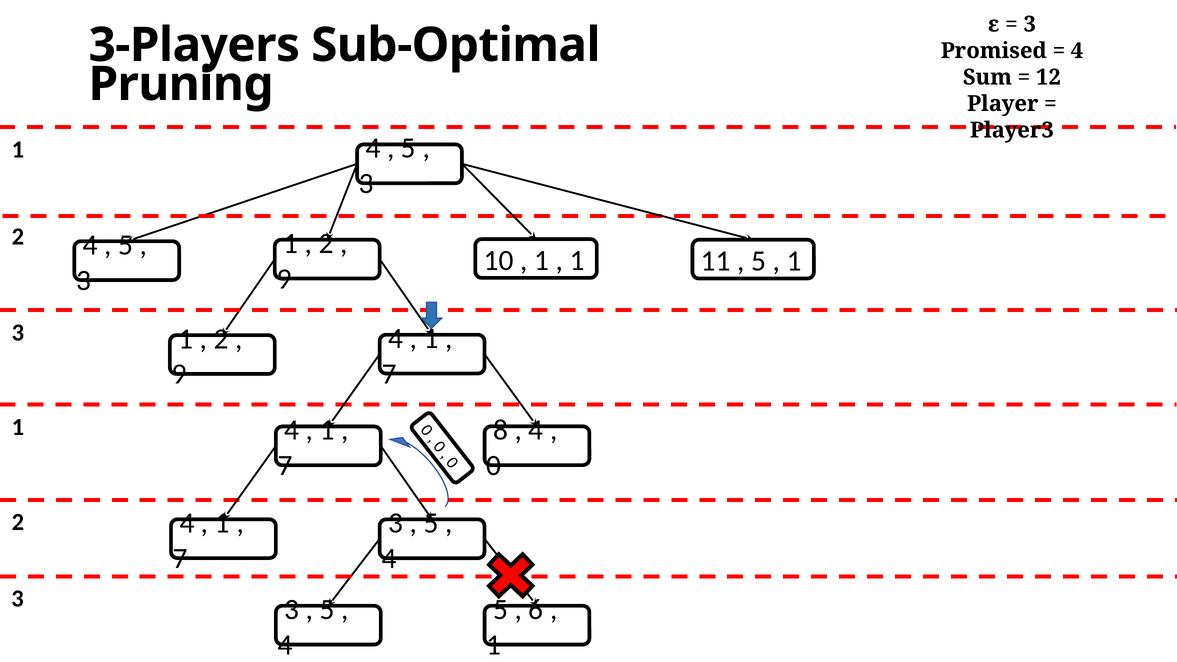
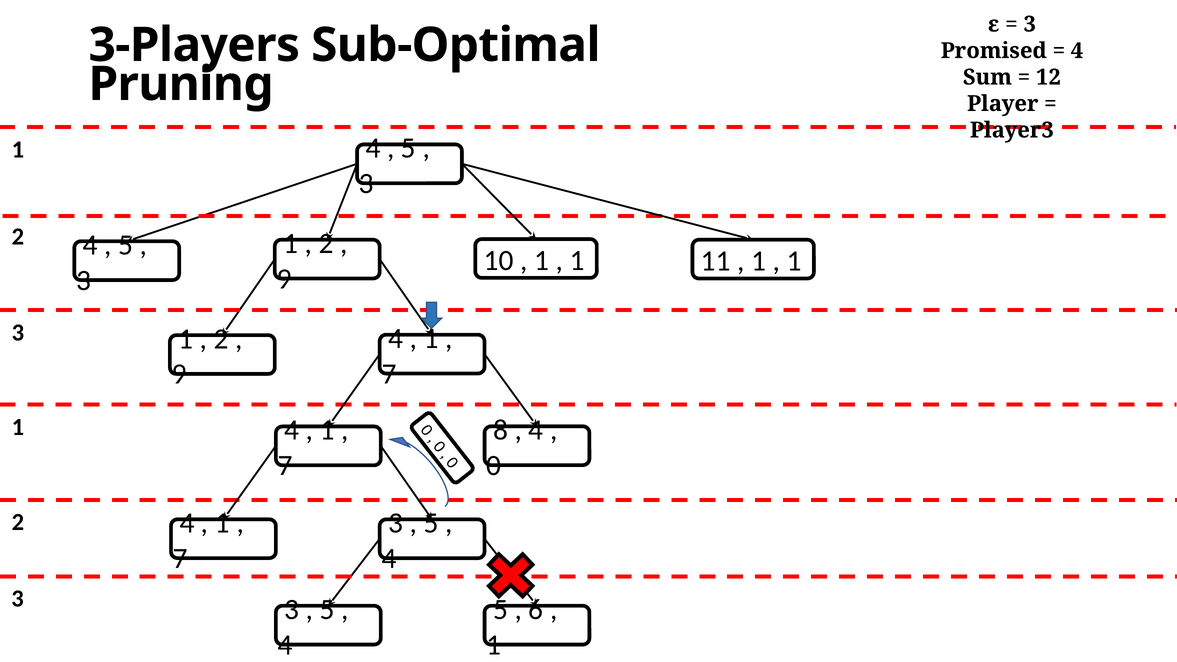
5 at (759, 261): 5 -> 1
